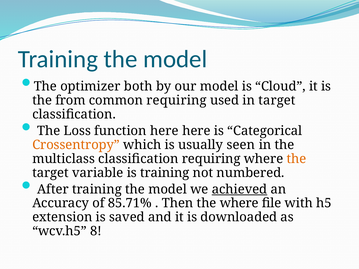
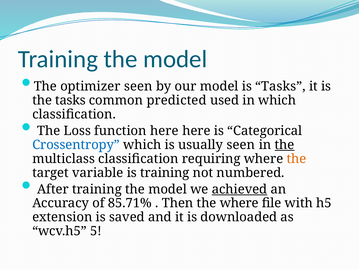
optimizer both: both -> seen
is Cloud: Cloud -> Tasks
the from: from -> tasks
common requiring: requiring -> predicted
in target: target -> which
Crossentropy colour: orange -> blue
the at (285, 145) underline: none -> present
8: 8 -> 5
